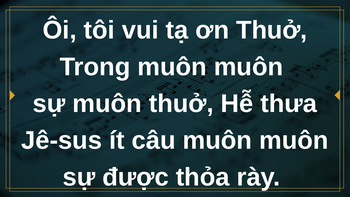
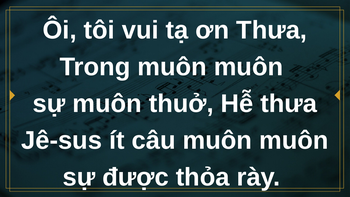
ơn Thuở: Thuở -> Thưa
